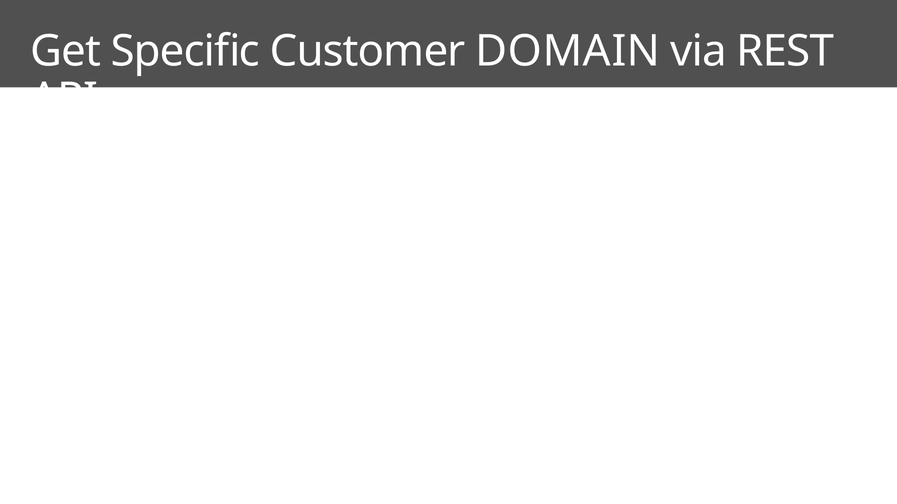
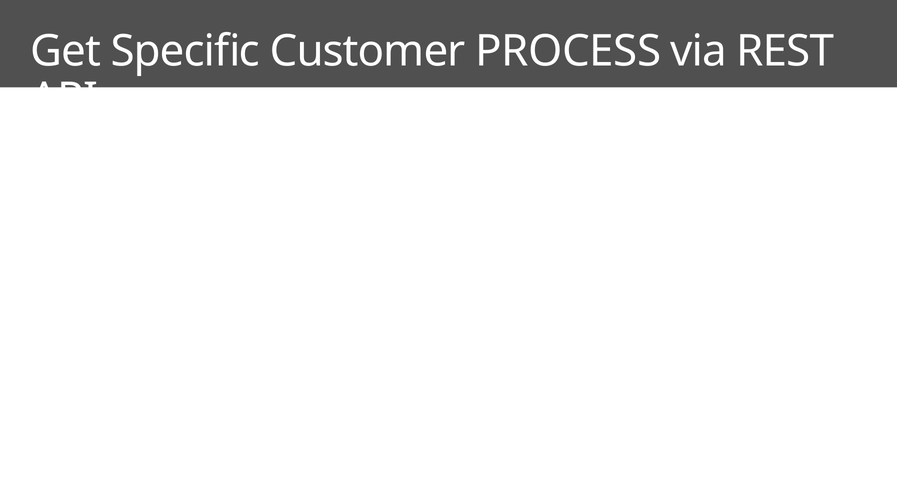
DOMAIN: DOMAIN -> PROCESS
